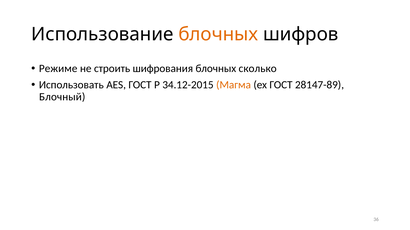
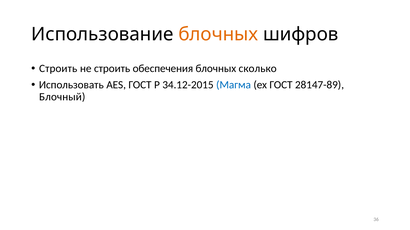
Режиме at (58, 69): Режиме -> Строить
шифрования: шифрования -> обеспечения
Магма colour: orange -> blue
